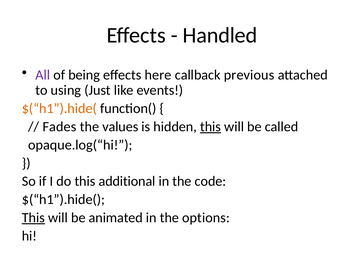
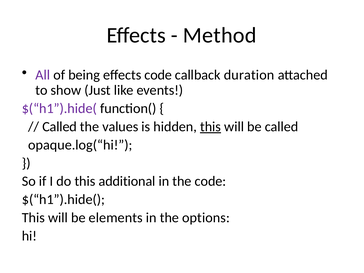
Handled: Handled -> Method
effects here: here -> code
previous: previous -> duration
using: using -> show
$(“h1”).hide( at (59, 108) colour: orange -> purple
Fades at (59, 127): Fades -> Called
This at (33, 218) underline: present -> none
animated: animated -> elements
